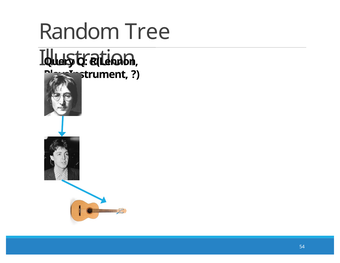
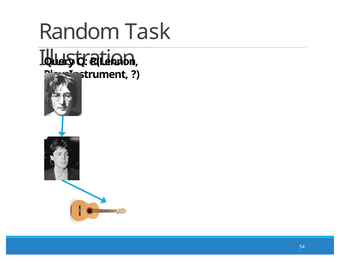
Tree: Tree -> Task
